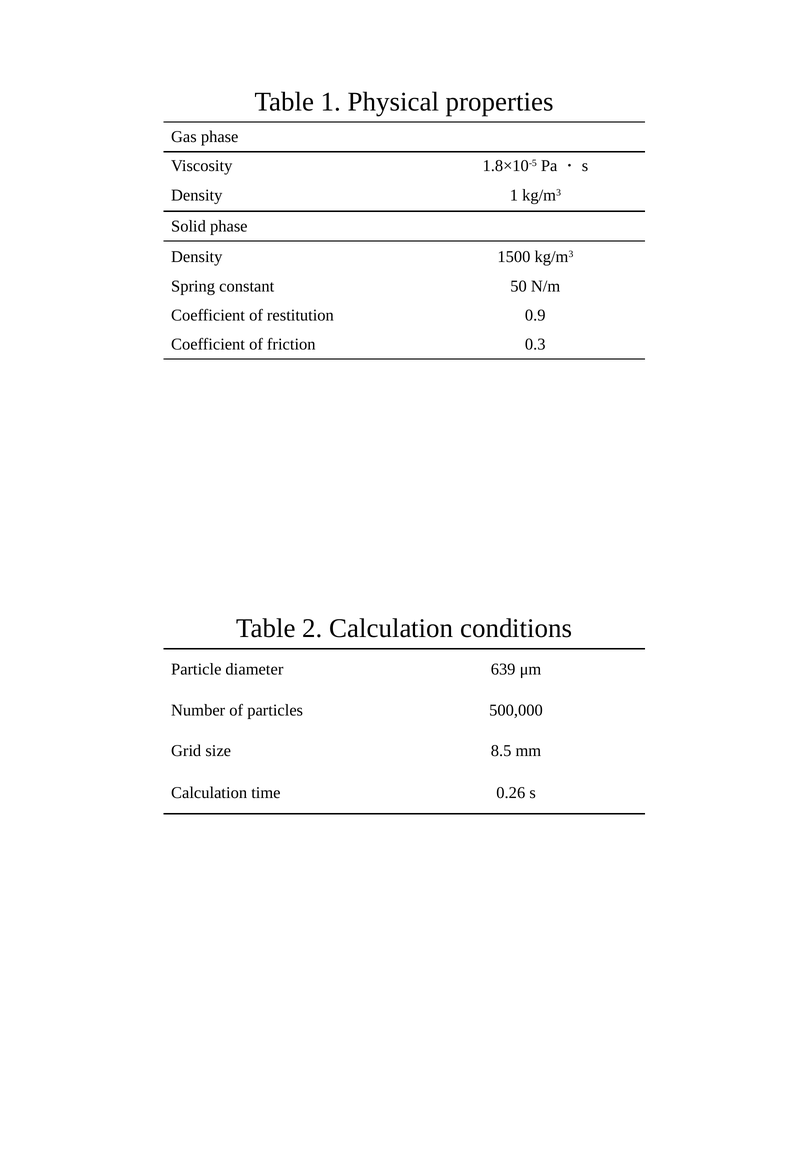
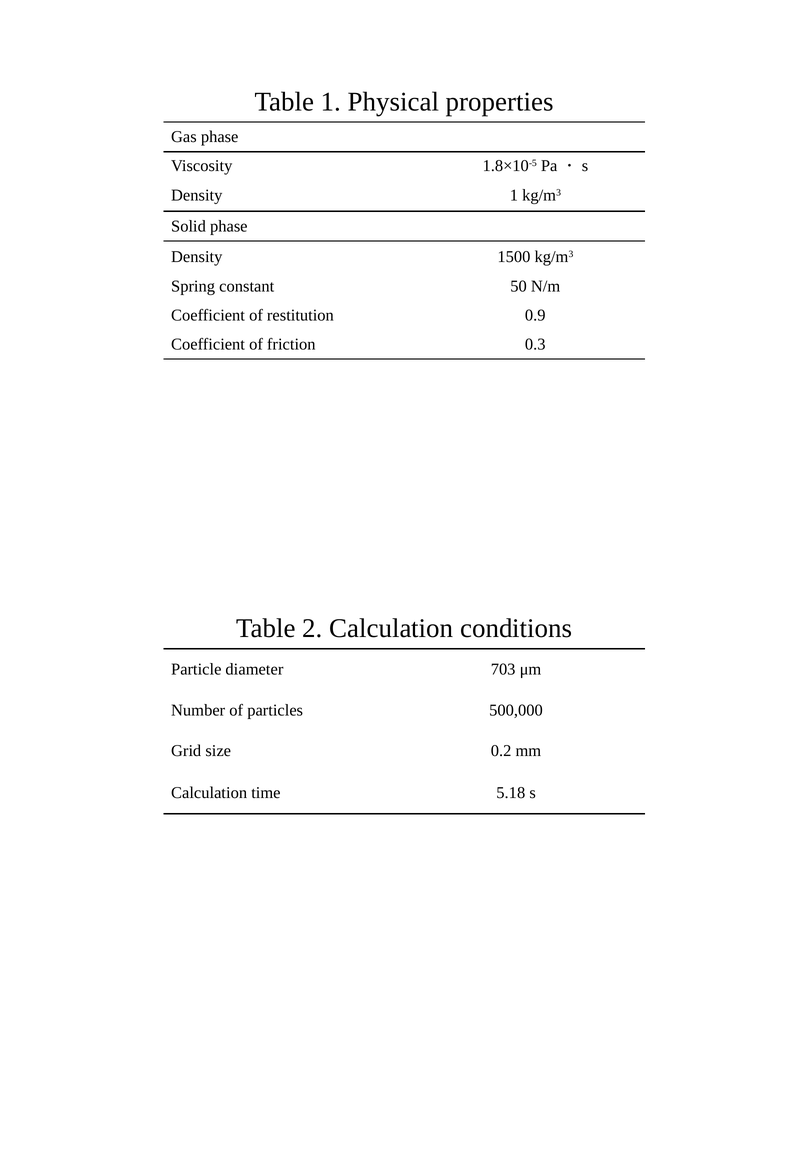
639: 639 -> 703
8.5: 8.5 -> 0.2
0.26: 0.26 -> 5.18
